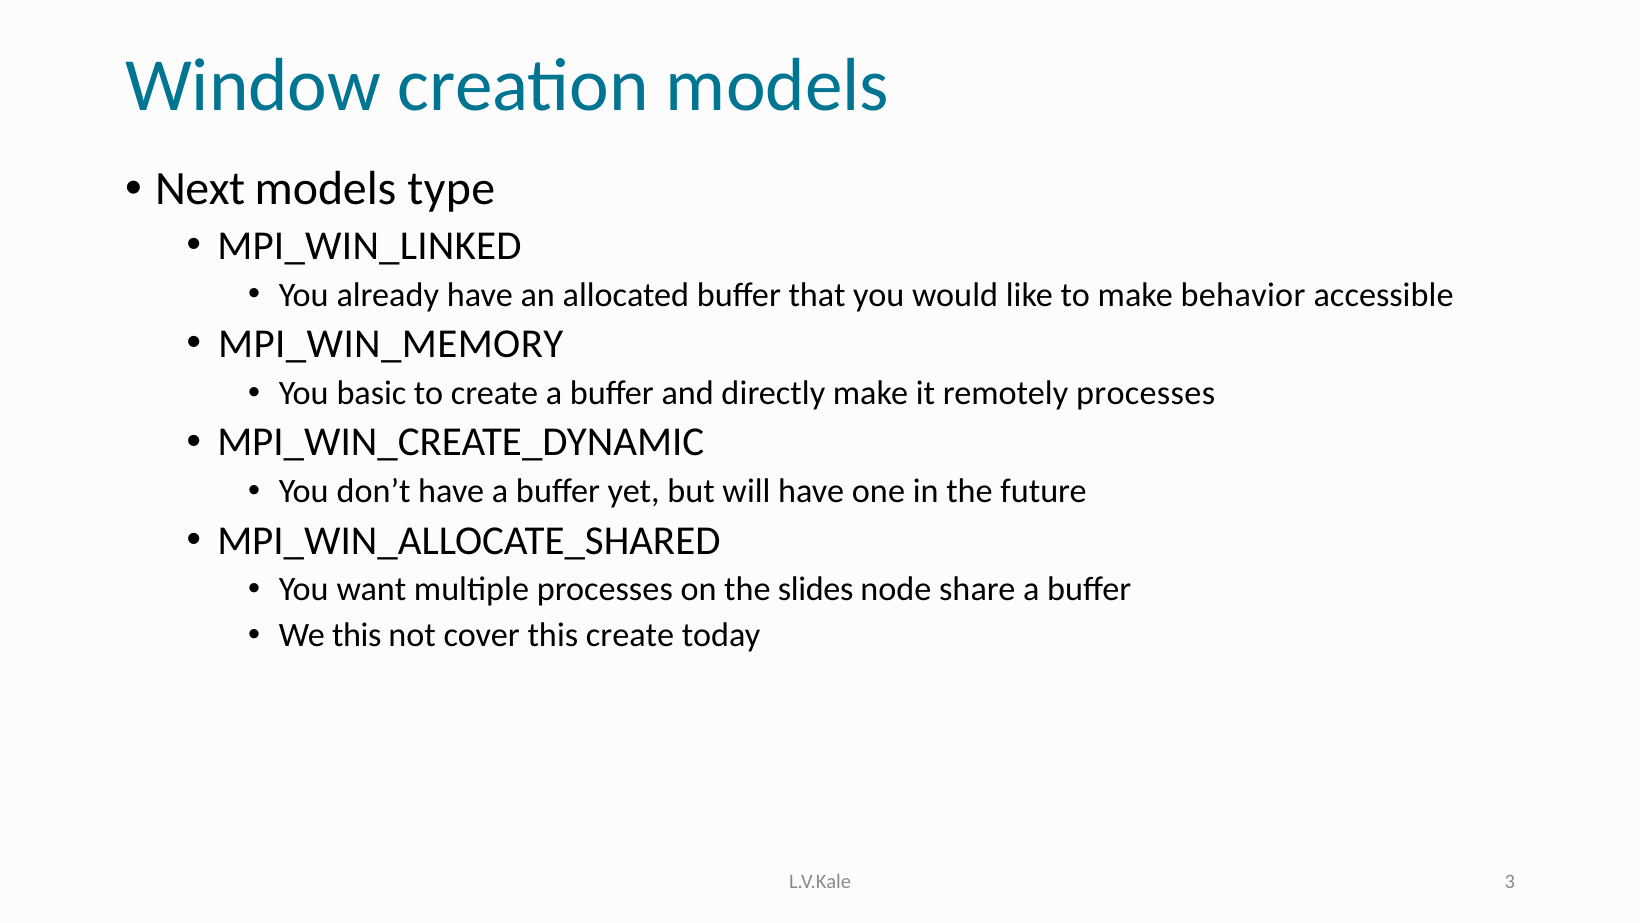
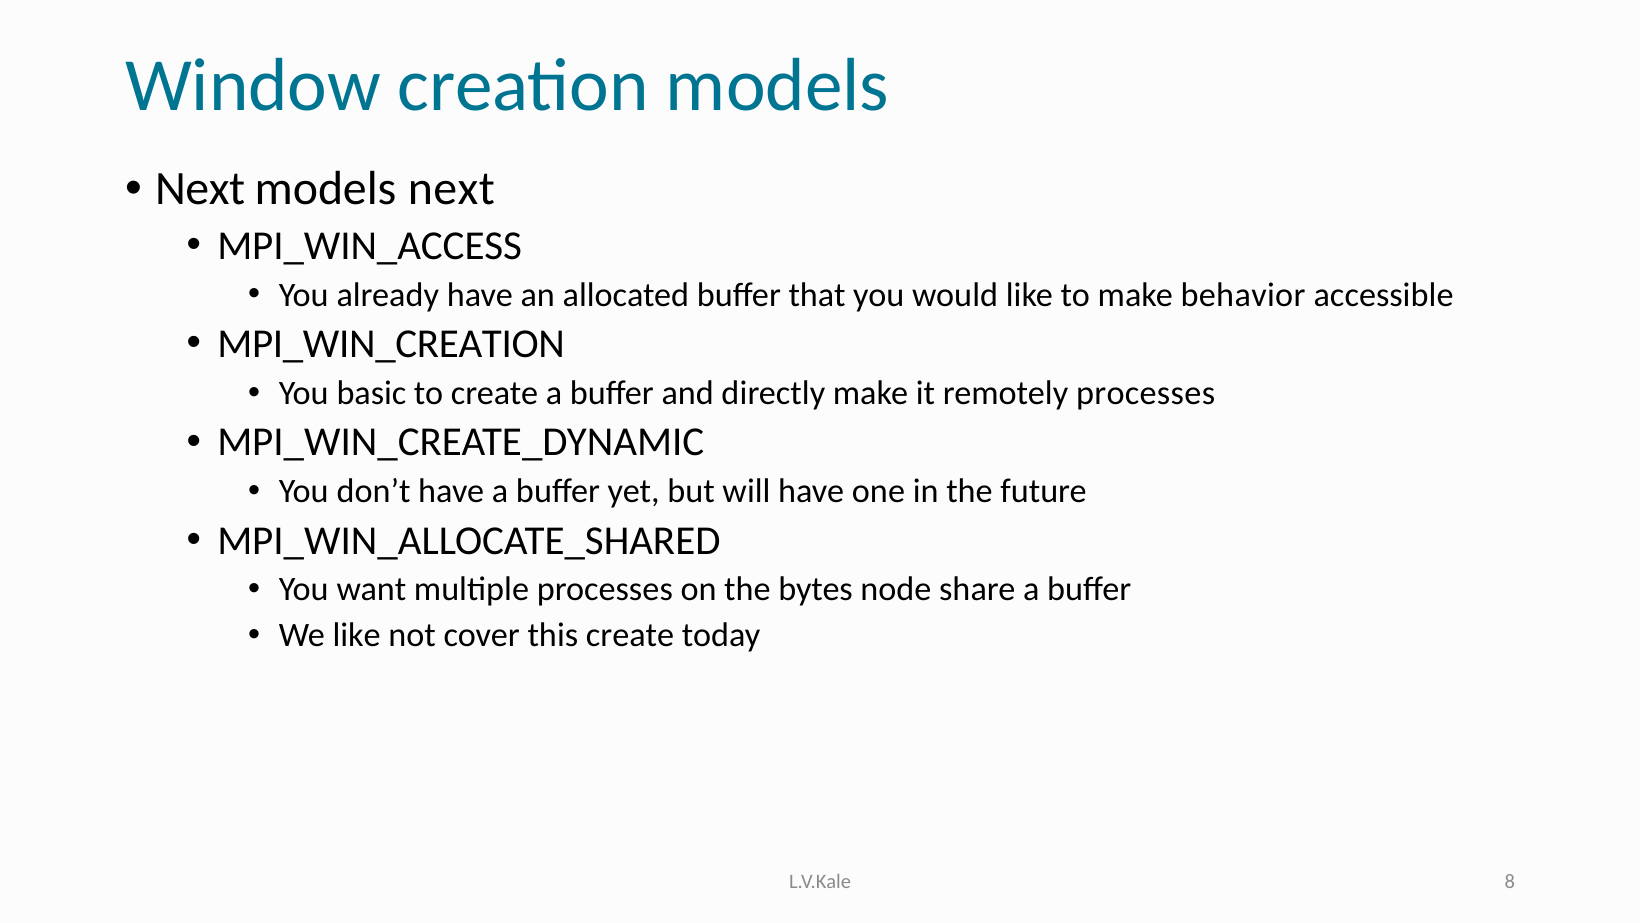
models type: type -> next
MPI_WIN_LINKED: MPI_WIN_LINKED -> MPI_WIN_ACCESS
MPI_WIN_MEMORY: MPI_WIN_MEMORY -> MPI_WIN_CREATION
slides: slides -> bytes
We this: this -> like
3: 3 -> 8
